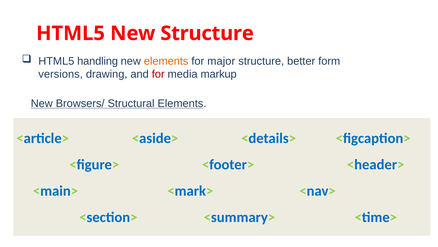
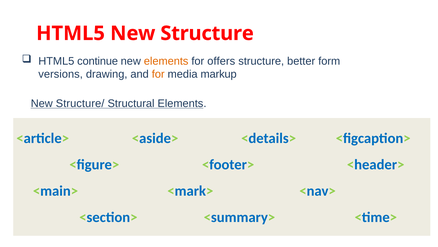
handling: handling -> continue
major: major -> offers
for at (158, 74) colour: red -> orange
Browsers/: Browsers/ -> Structure/
